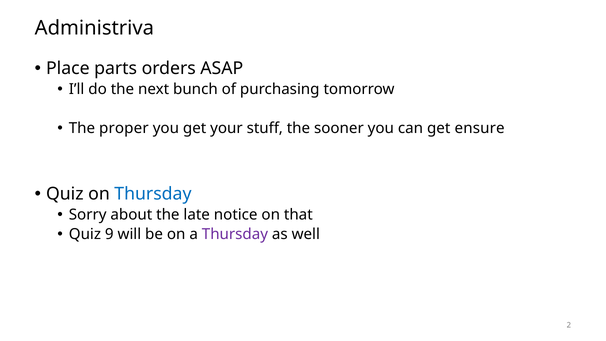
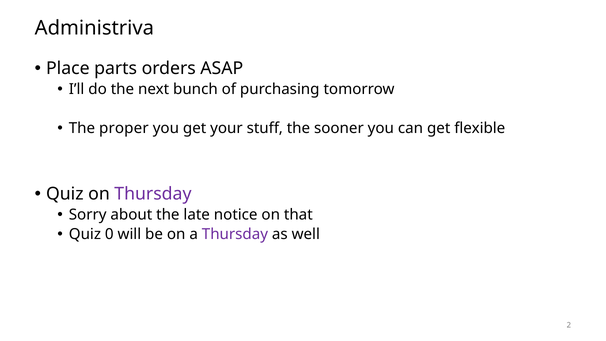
ensure: ensure -> flexible
Thursday at (153, 194) colour: blue -> purple
9: 9 -> 0
